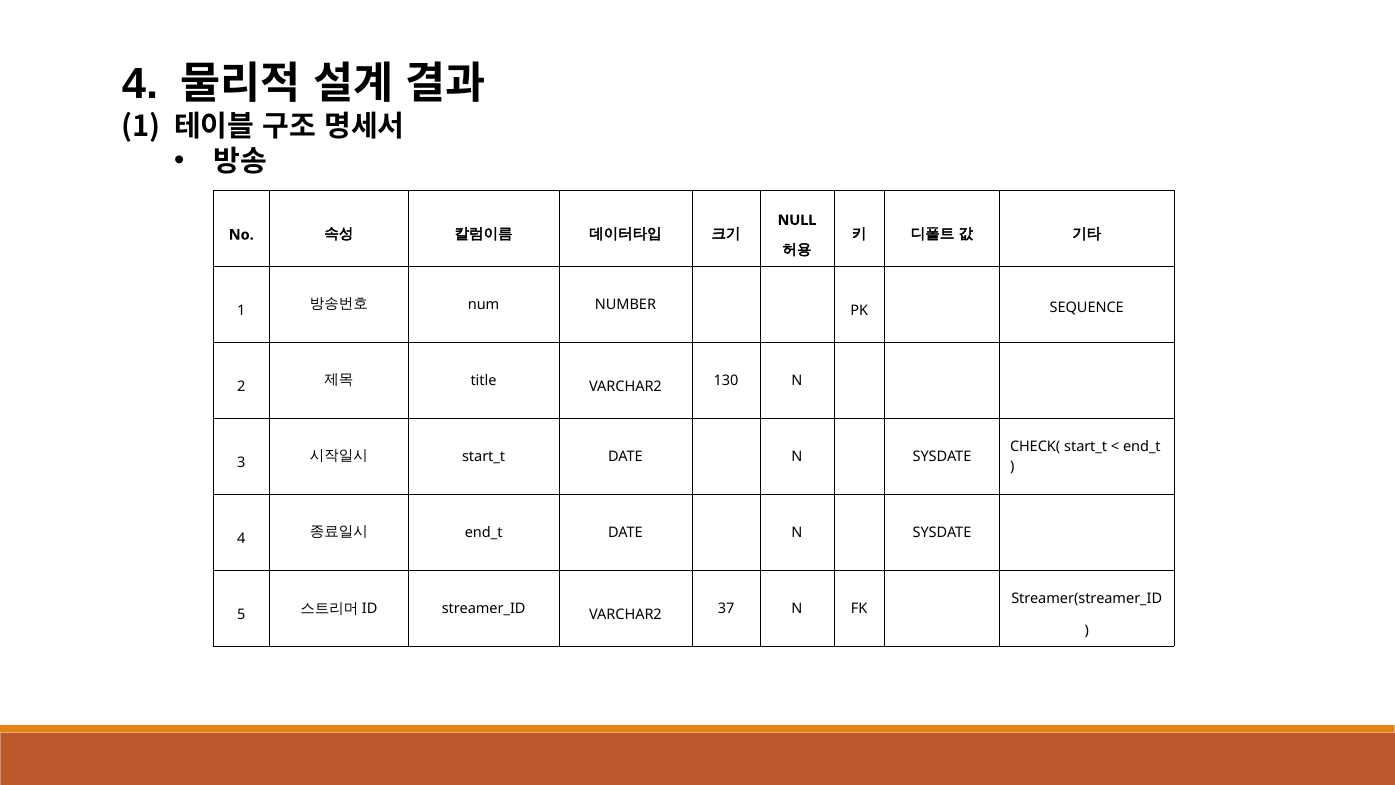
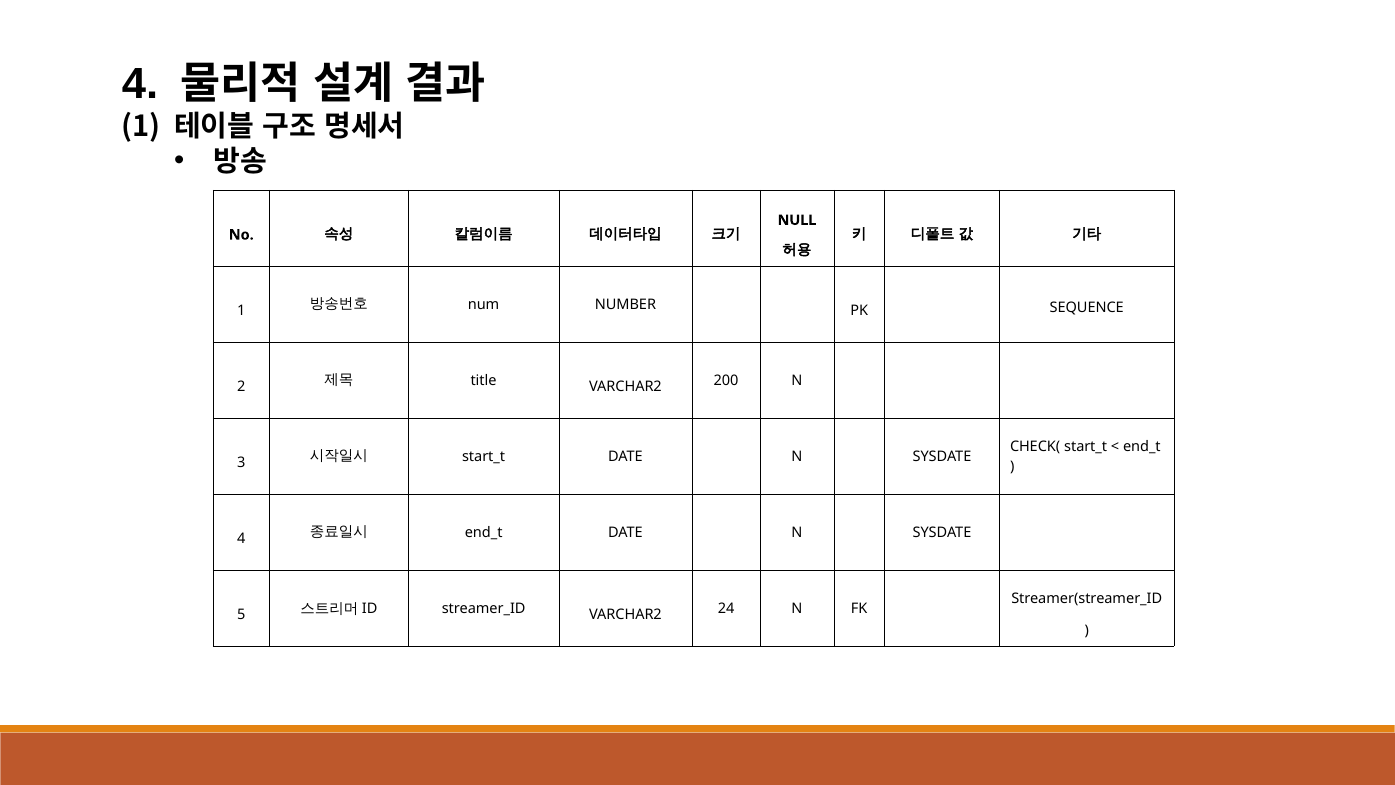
130: 130 -> 200
37: 37 -> 24
